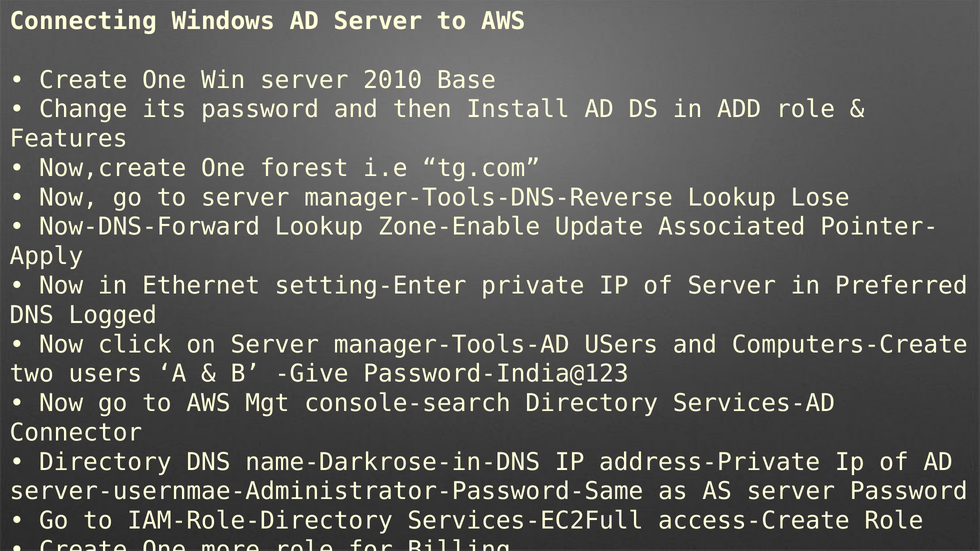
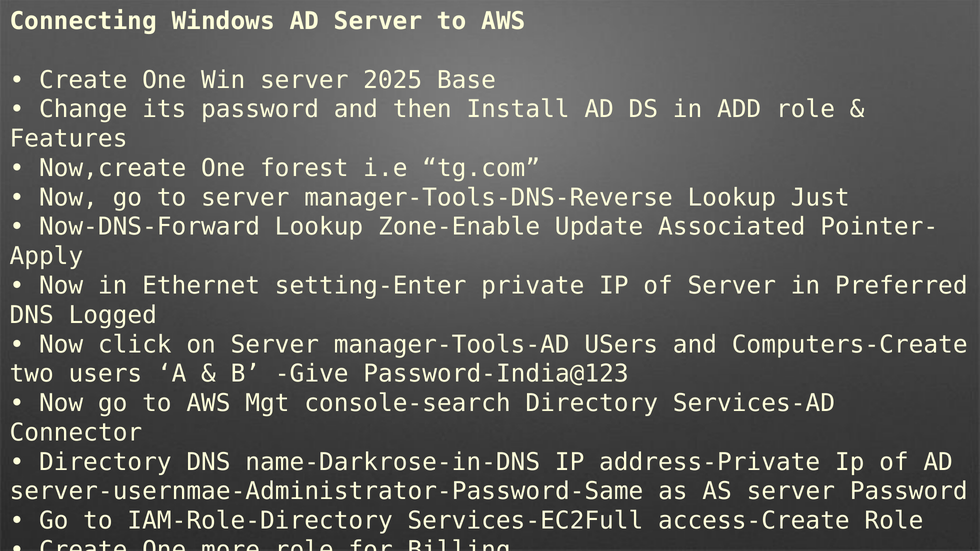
2010: 2010 -> 2025
Lose: Lose -> Just
